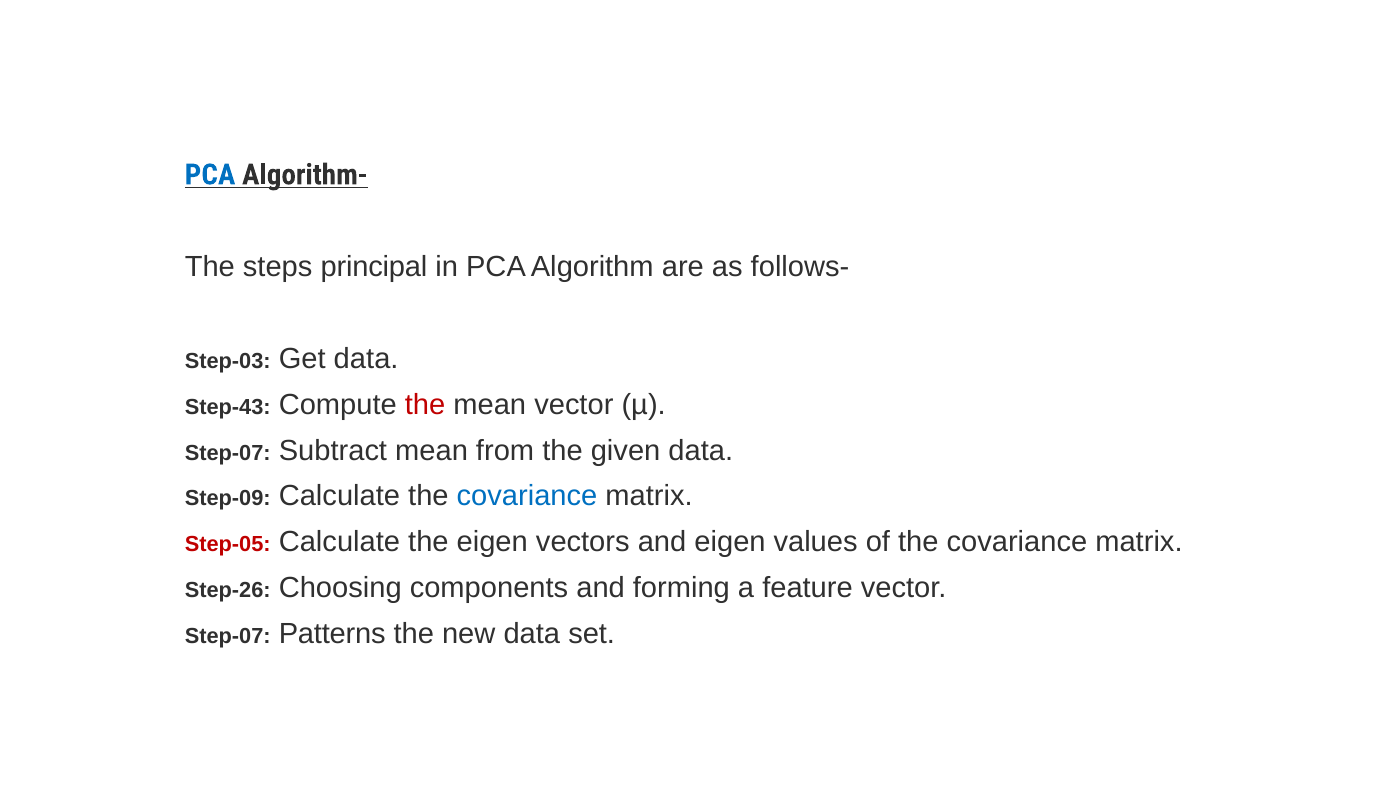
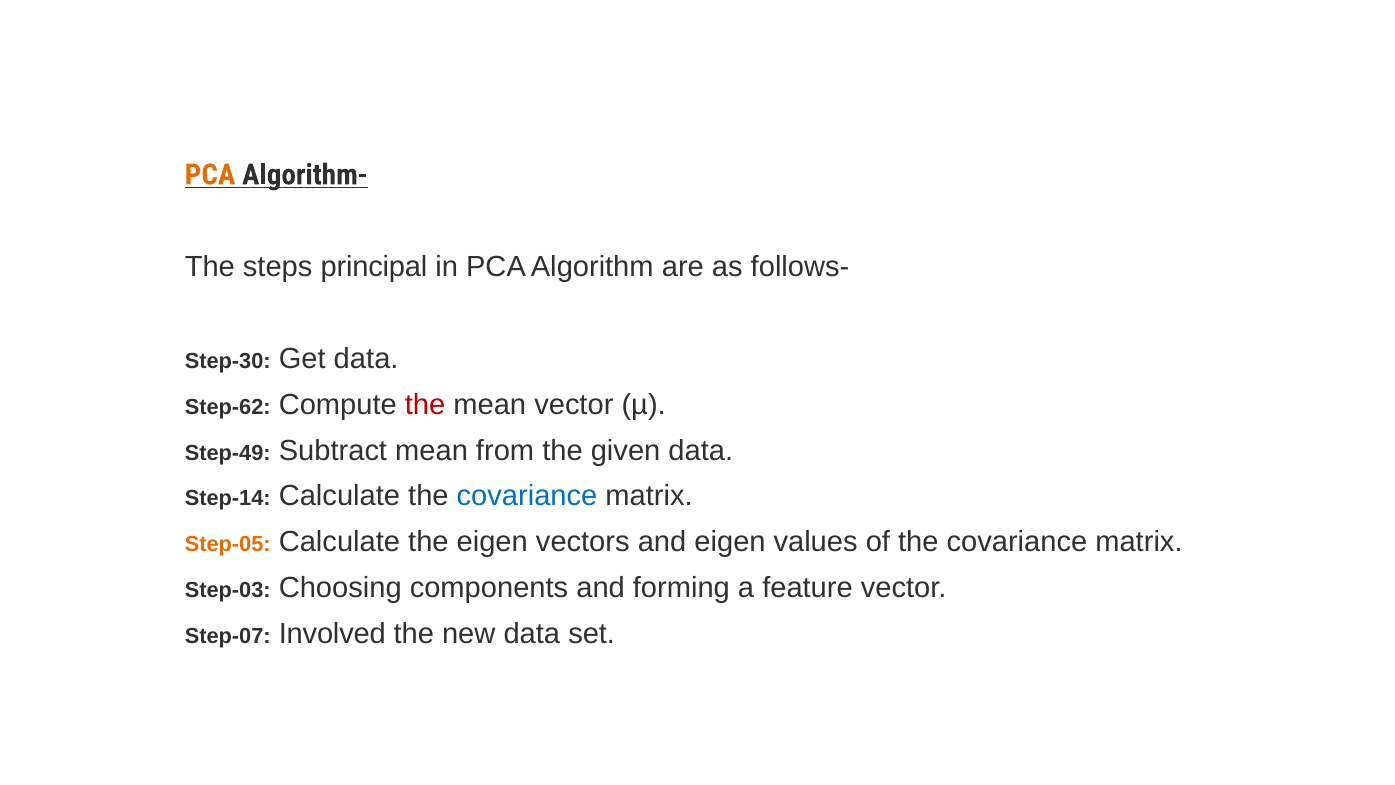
PCA at (210, 175) colour: blue -> orange
Step-03: Step-03 -> Step-30
Step-43: Step-43 -> Step-62
Step-07 at (228, 453): Step-07 -> Step-49
Step-09: Step-09 -> Step-14
Step-05 colour: red -> orange
Step-26: Step-26 -> Step-03
Patterns: Patterns -> Involved
